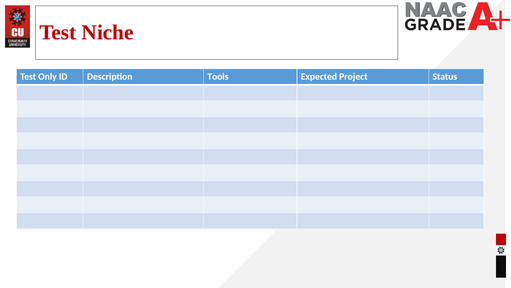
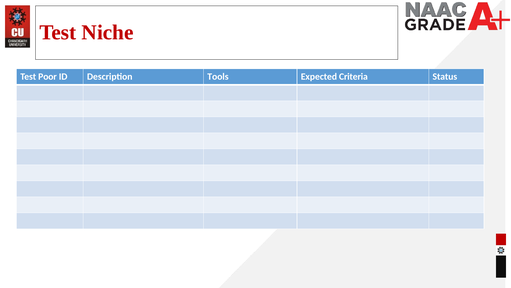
Only: Only -> Poor
Project: Project -> Criteria
